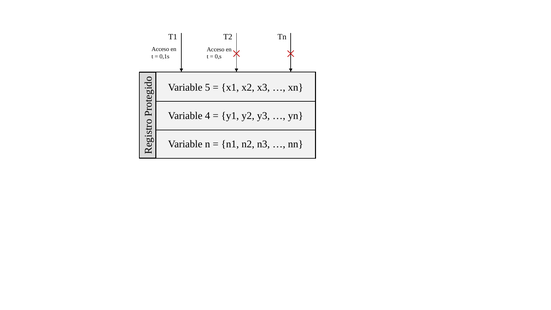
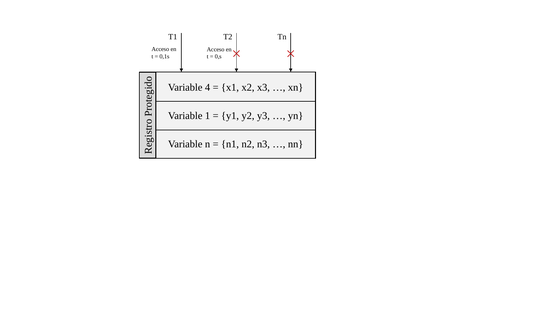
5: 5 -> 4
4: 4 -> 1
